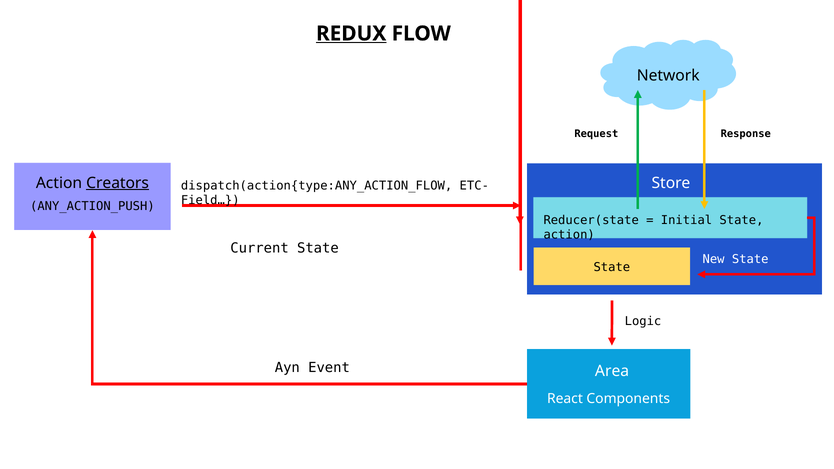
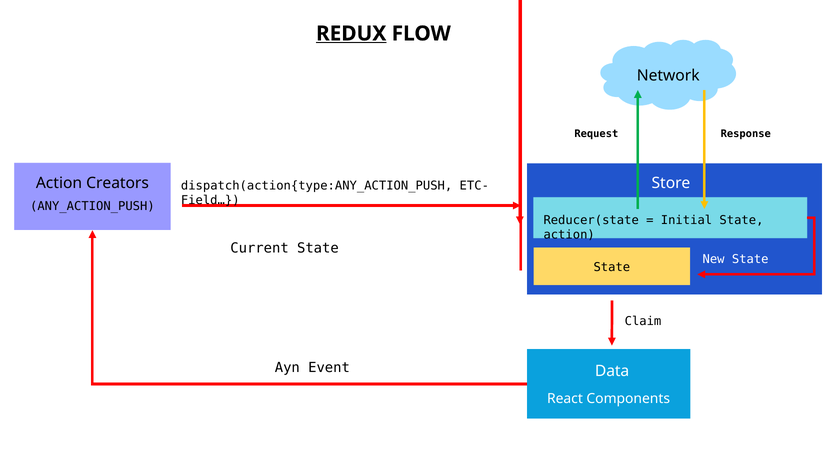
Creators underline: present -> none
dispatch(action{type:ANY_ACTION_FLOW: dispatch(action{type:ANY_ACTION_FLOW -> dispatch(action{type:ANY_ACTION_PUSH
Logic: Logic -> Claim
Area: Area -> Data
